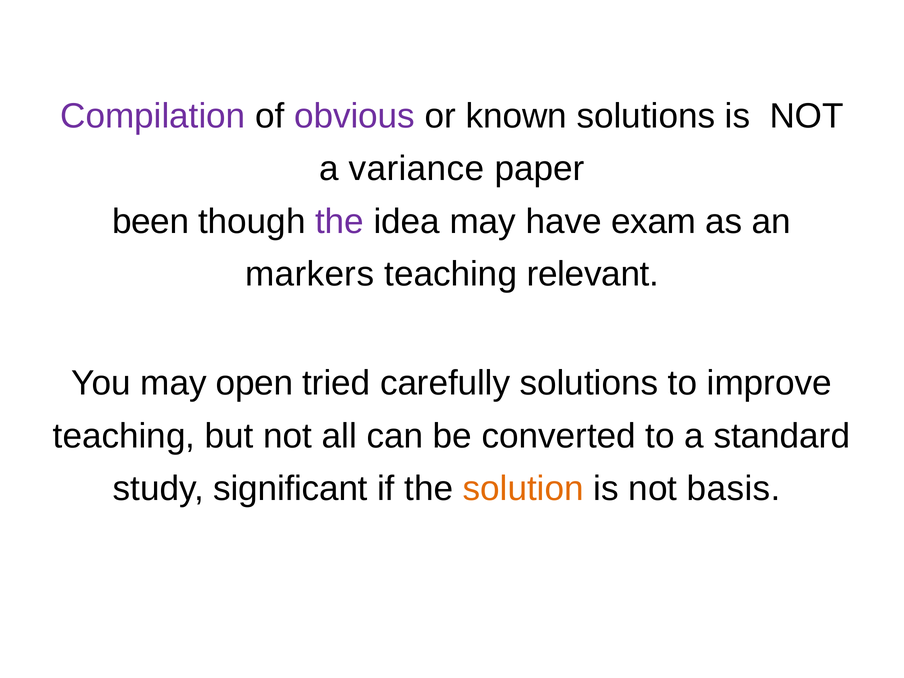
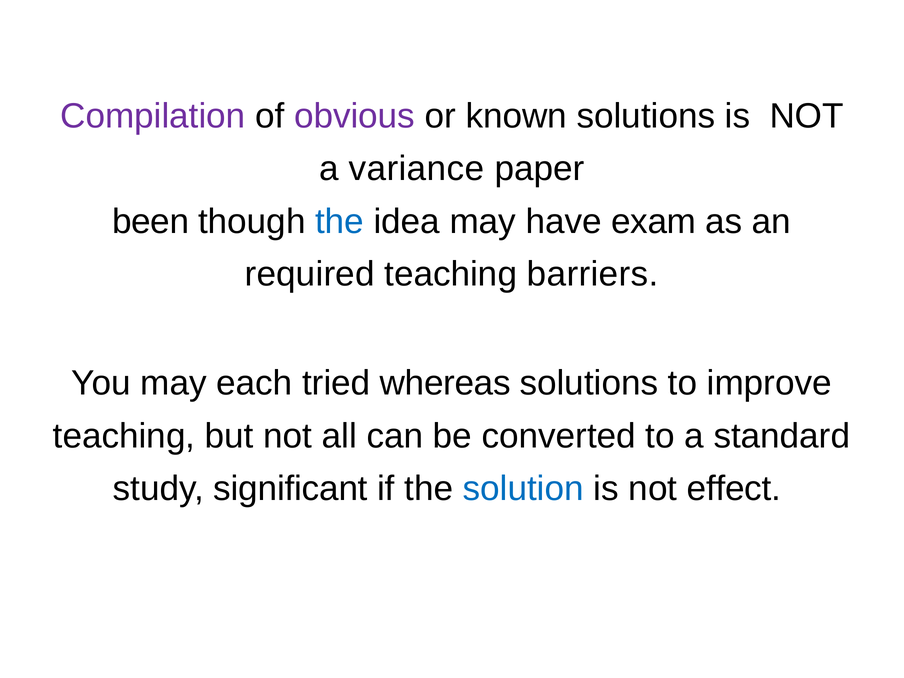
the at (340, 222) colour: purple -> blue
markers: markers -> required
relevant: relevant -> barriers
open: open -> each
carefully: carefully -> whereas
solution colour: orange -> blue
basis: basis -> effect
